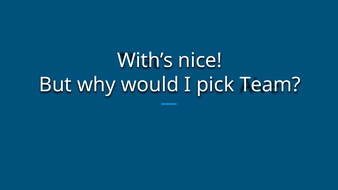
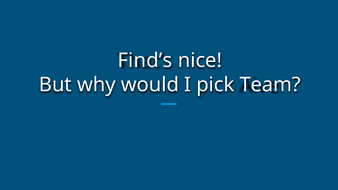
With’s: With’s -> Find’s
